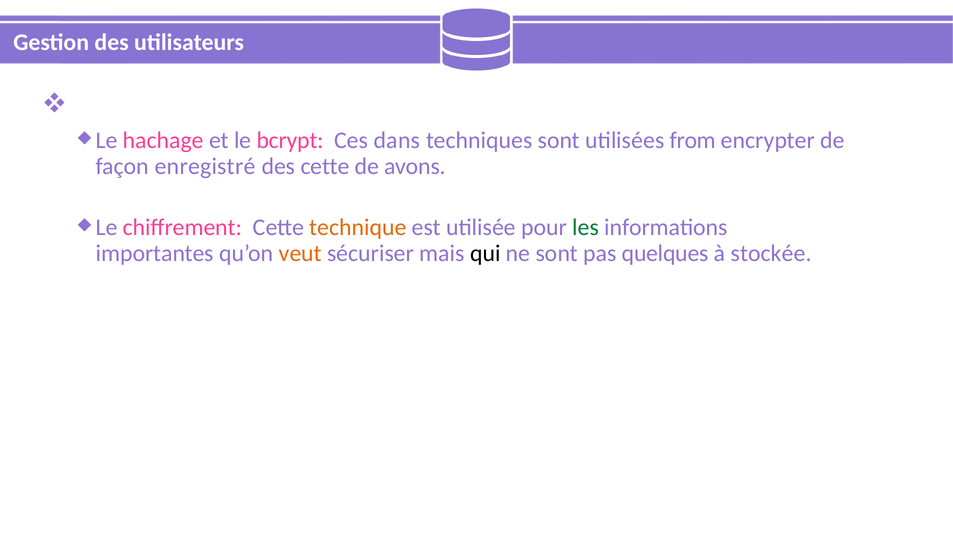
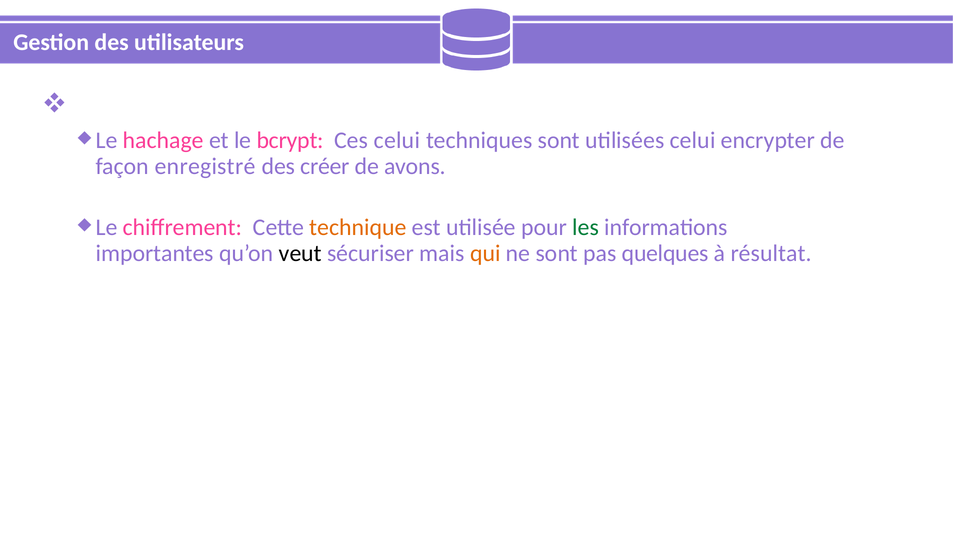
Ces dans: dans -> celui
utilisées from: from -> celui
des cette: cette -> créer
veut colour: orange -> black
qui colour: black -> orange
stockée: stockée -> résultat
